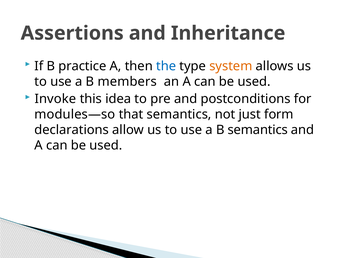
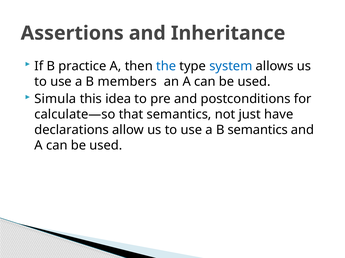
system colour: orange -> blue
Invoke: Invoke -> Simula
modules—so: modules—so -> calculate—so
form: form -> have
